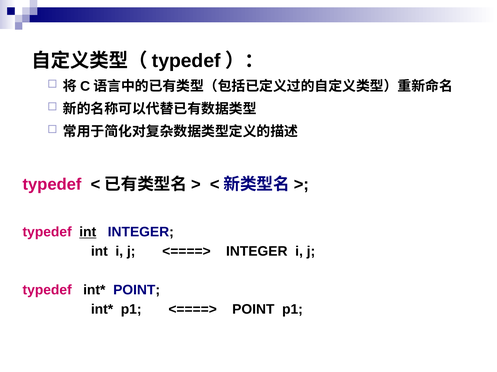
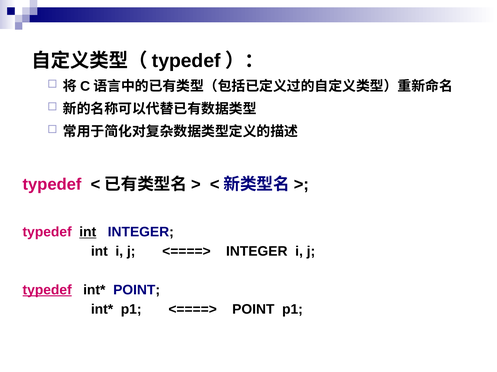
typedef at (47, 291) underline: none -> present
